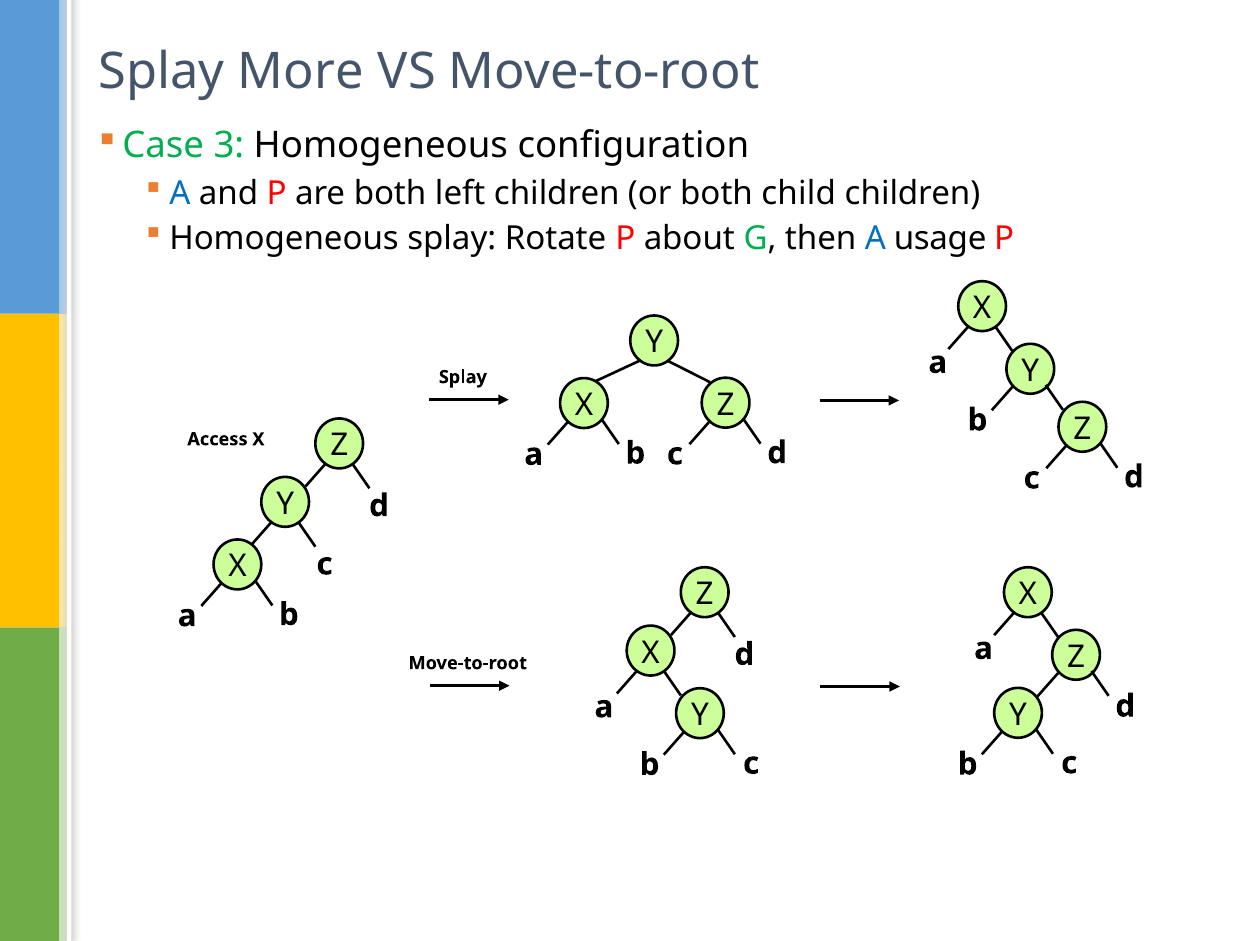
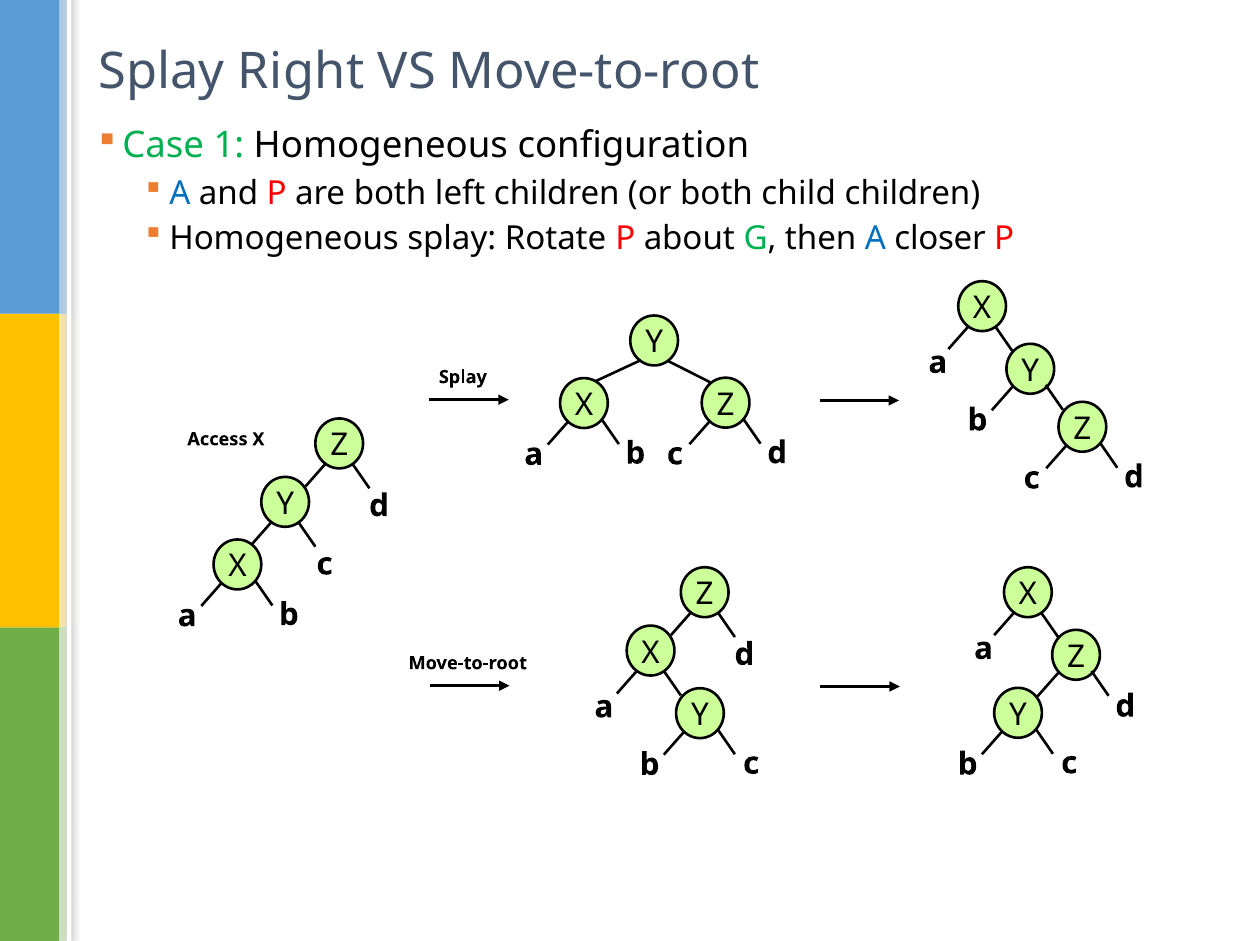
More: More -> Right
3: 3 -> 1
usage: usage -> closer
